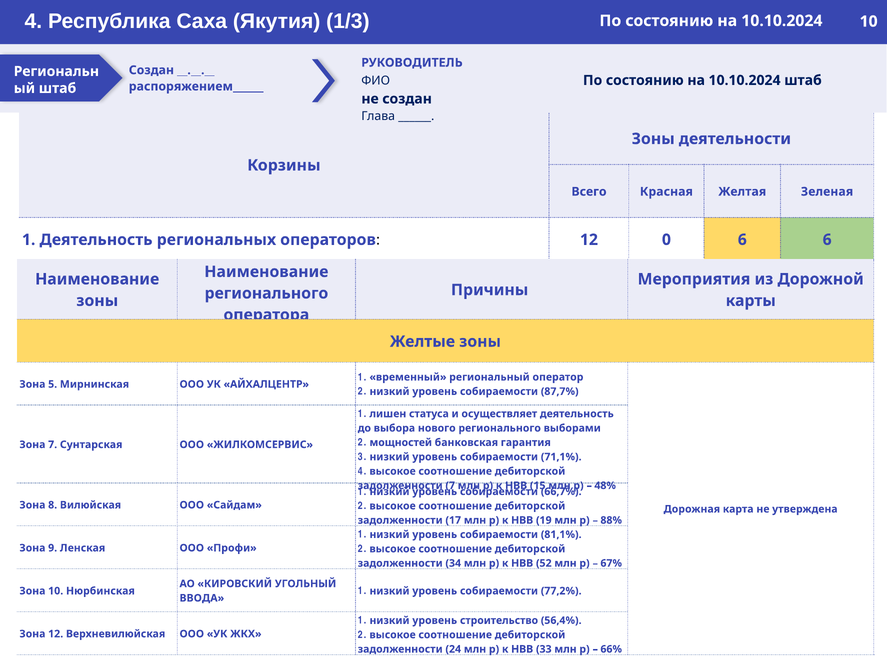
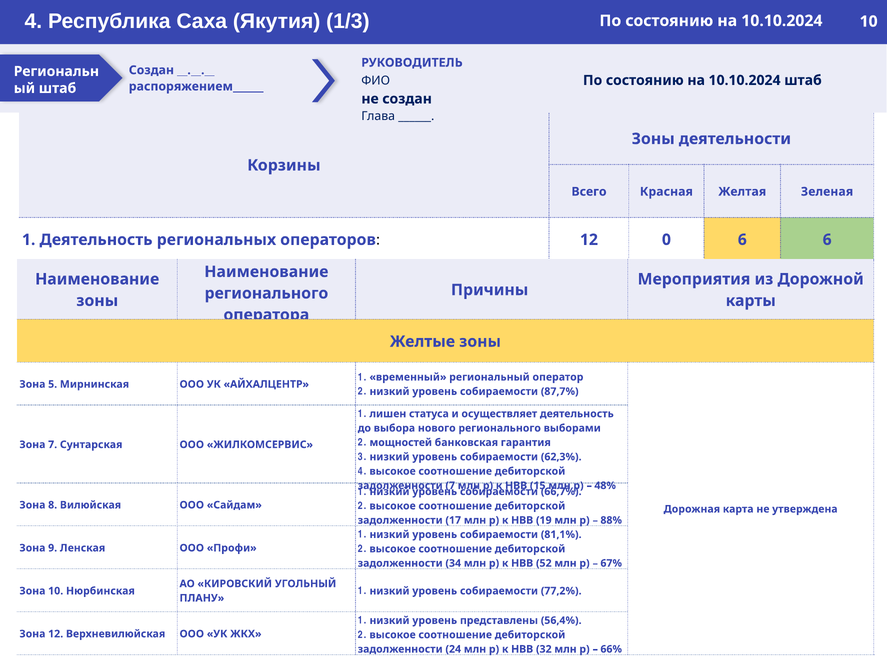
71,1%: 71,1% -> 62,3%
ВВОДА: ВВОДА -> ПЛАНУ
строительство: строительство -> представлены
33: 33 -> 32
